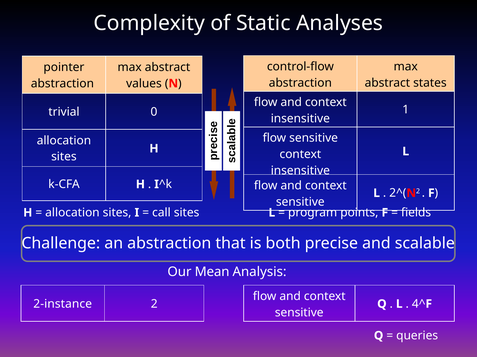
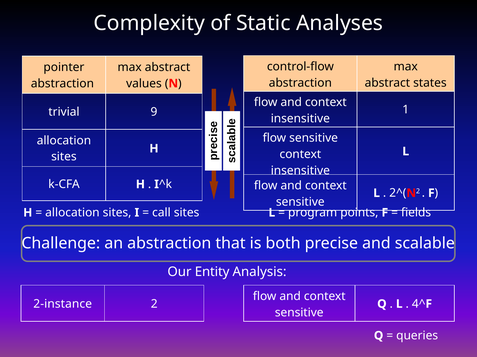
0: 0 -> 9
Mean: Mean -> Entity
